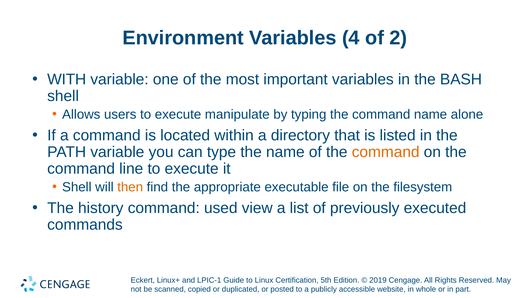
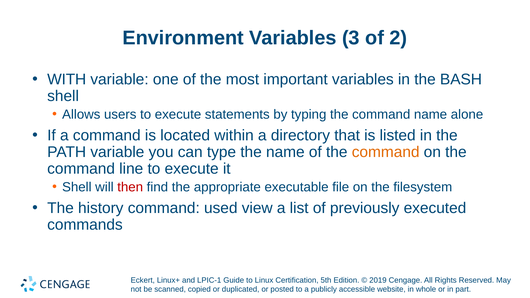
4: 4 -> 3
manipulate: manipulate -> statements
then colour: orange -> red
